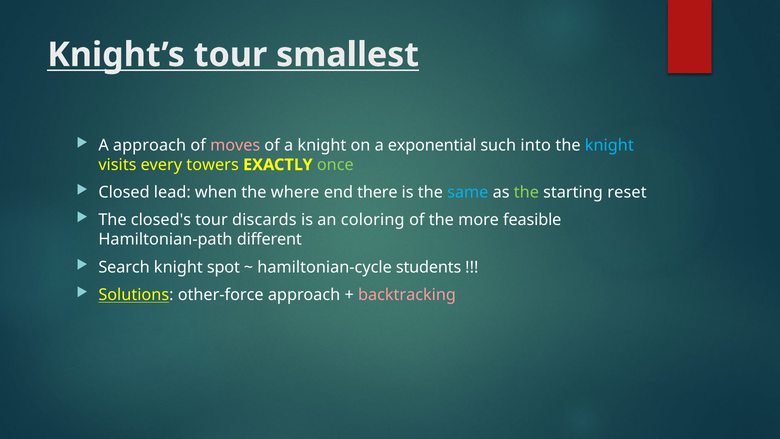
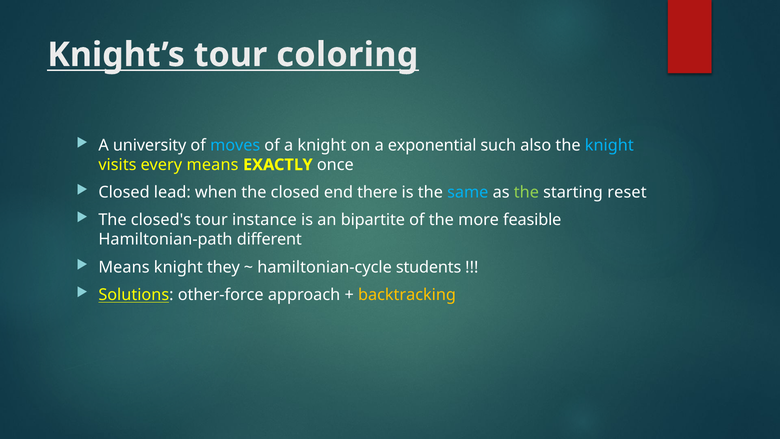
smallest: smallest -> coloring
A approach: approach -> university
moves colour: pink -> light blue
into: into -> also
every towers: towers -> means
once colour: light green -> white
the where: where -> closed
discards: discards -> instance
coloring: coloring -> bipartite
Search at (124, 267): Search -> Means
spot: spot -> they
backtracking colour: pink -> yellow
